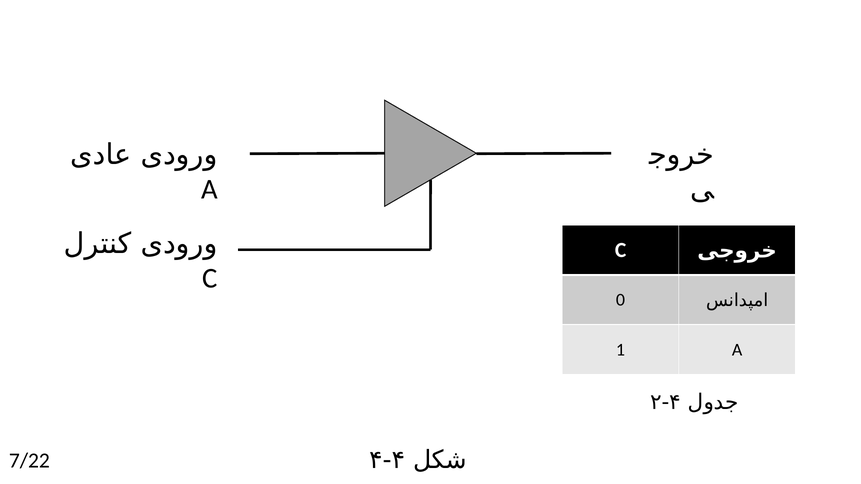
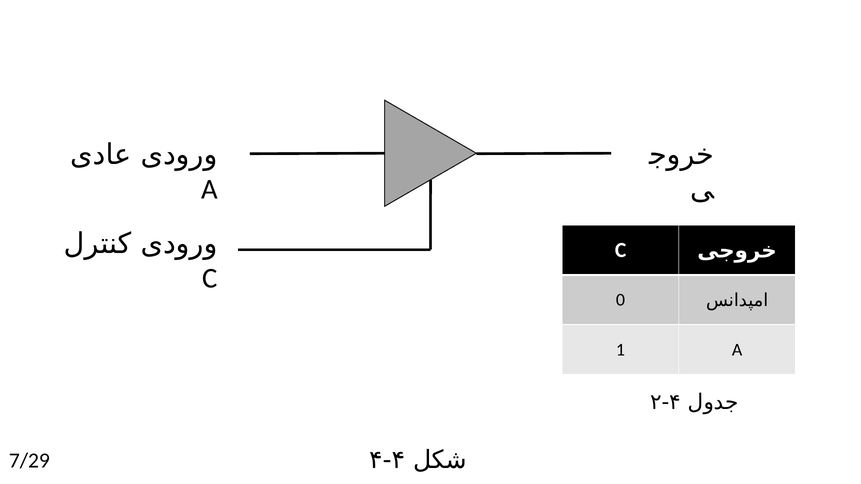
7/22: 7/22 -> 7/29
